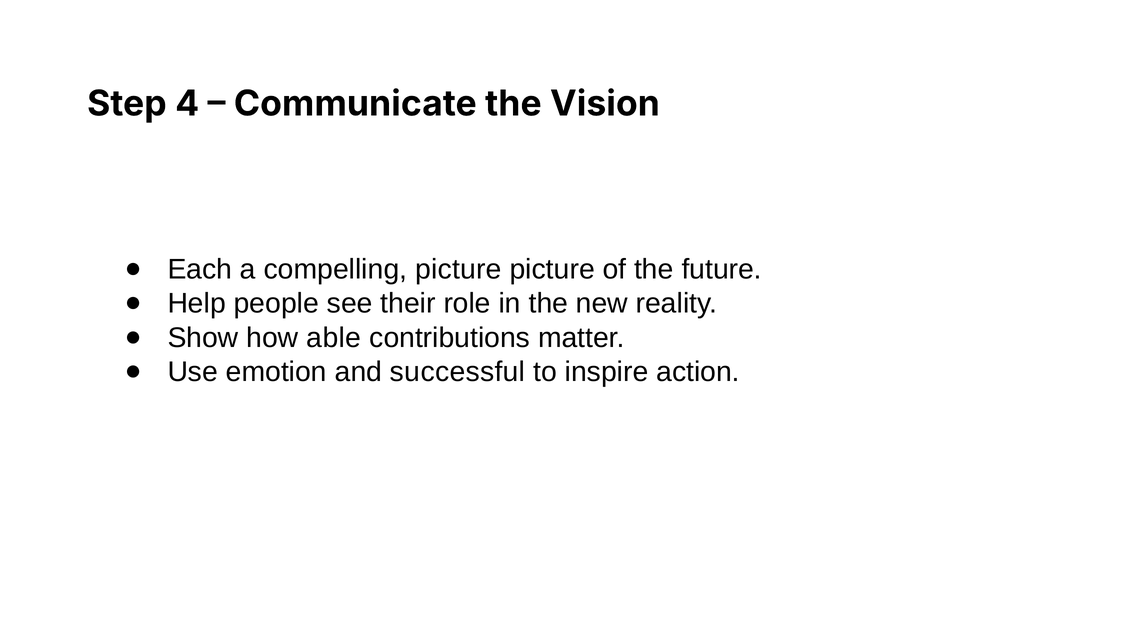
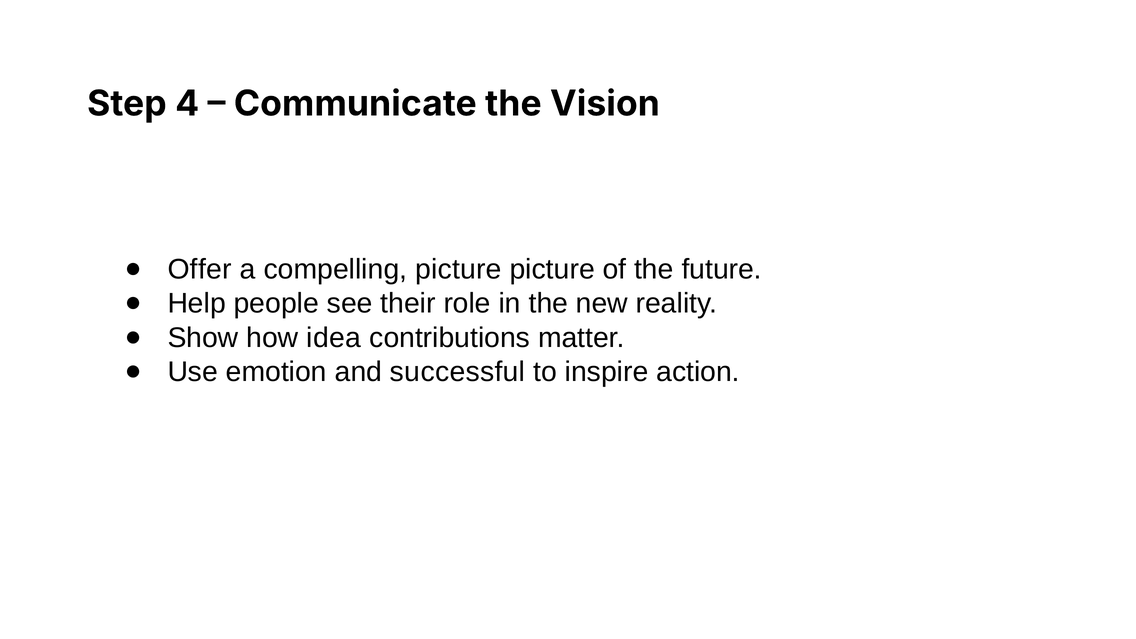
Each: Each -> Offer
able: able -> idea
